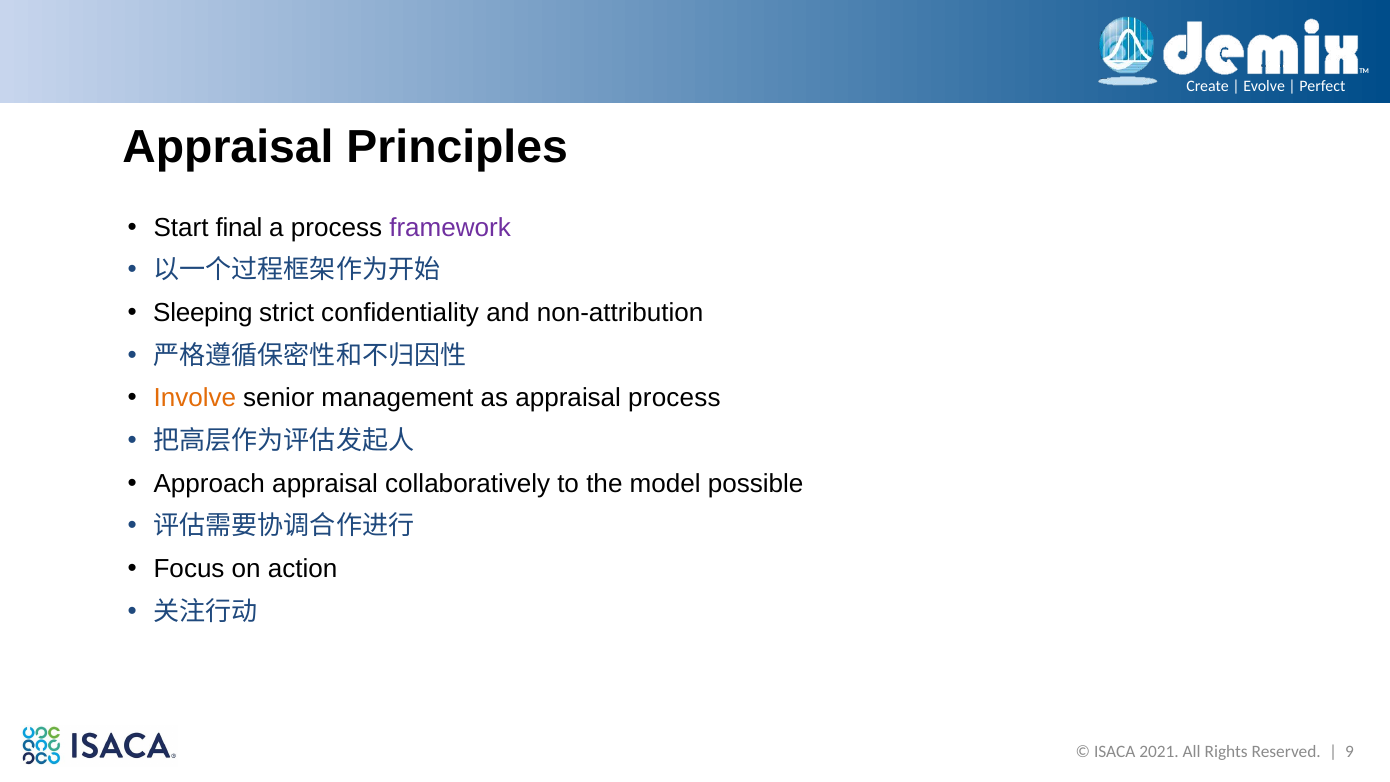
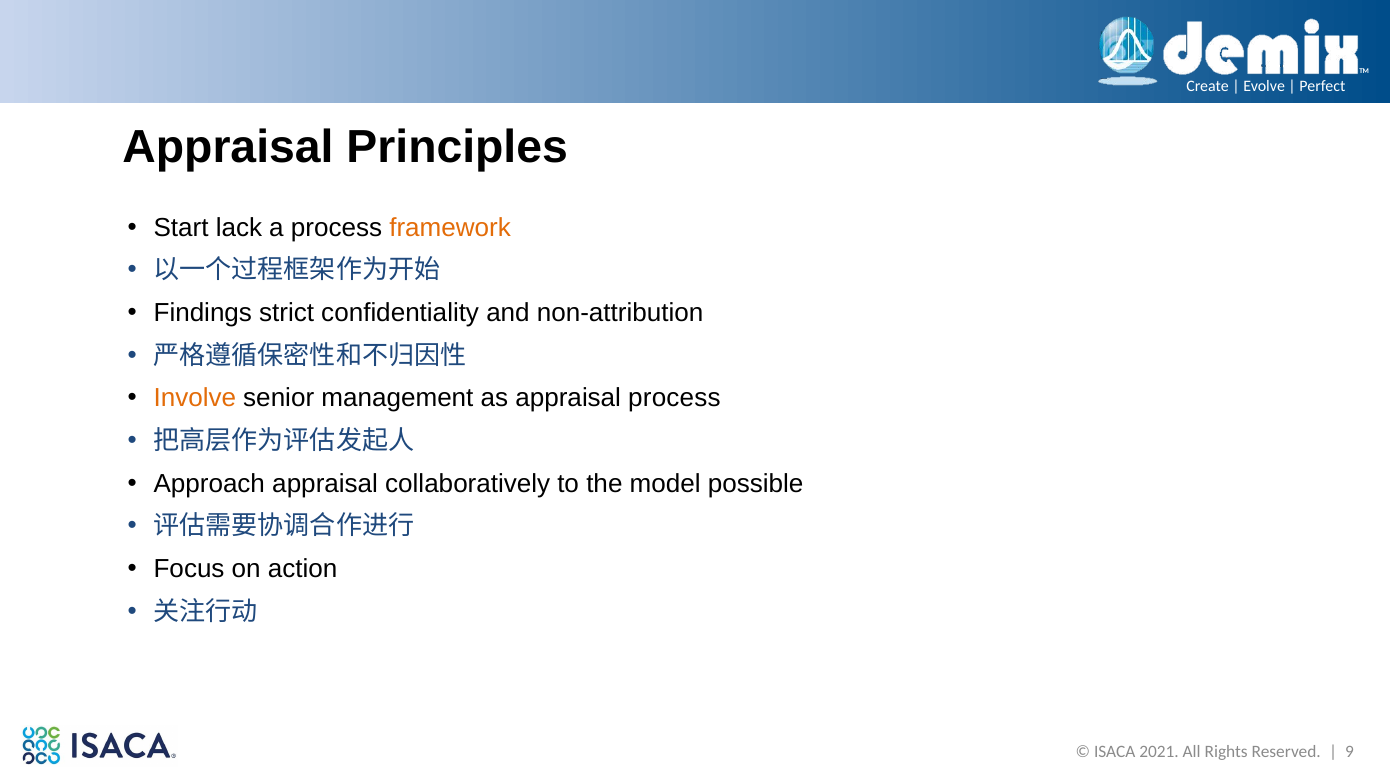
final: final -> lack
framework colour: purple -> orange
Sleeping: Sleeping -> Findings
